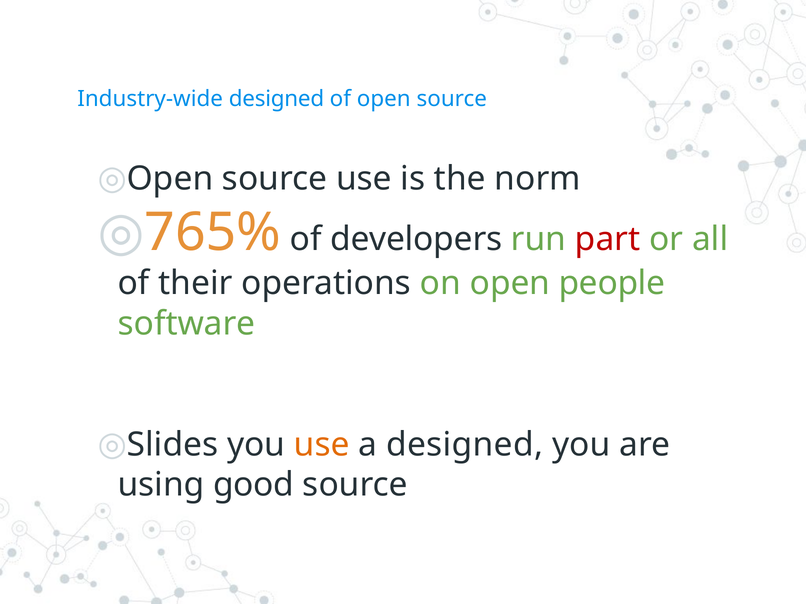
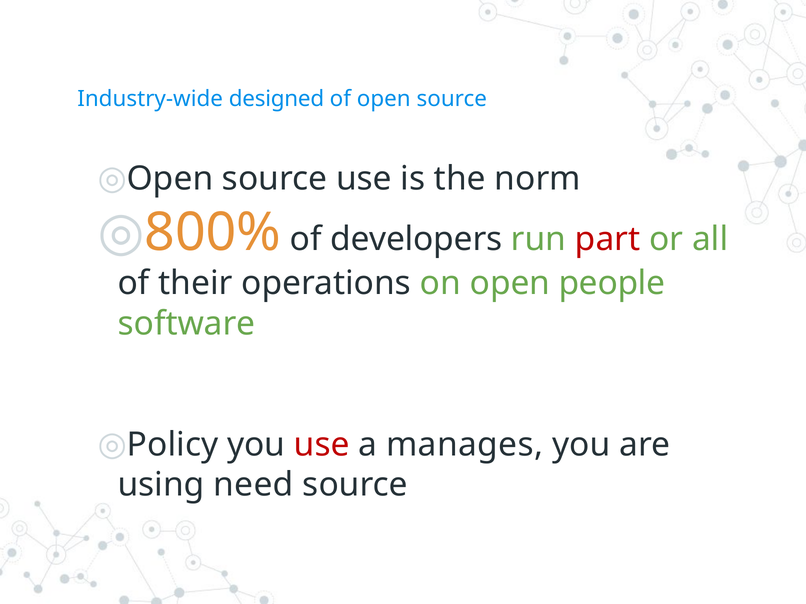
765%: 765% -> 800%
Slides: Slides -> Policy
use at (322, 445) colour: orange -> red
a designed: designed -> manages
good: good -> need
